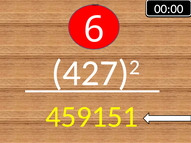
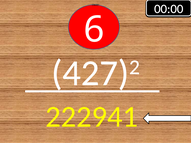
459151: 459151 -> 222941
